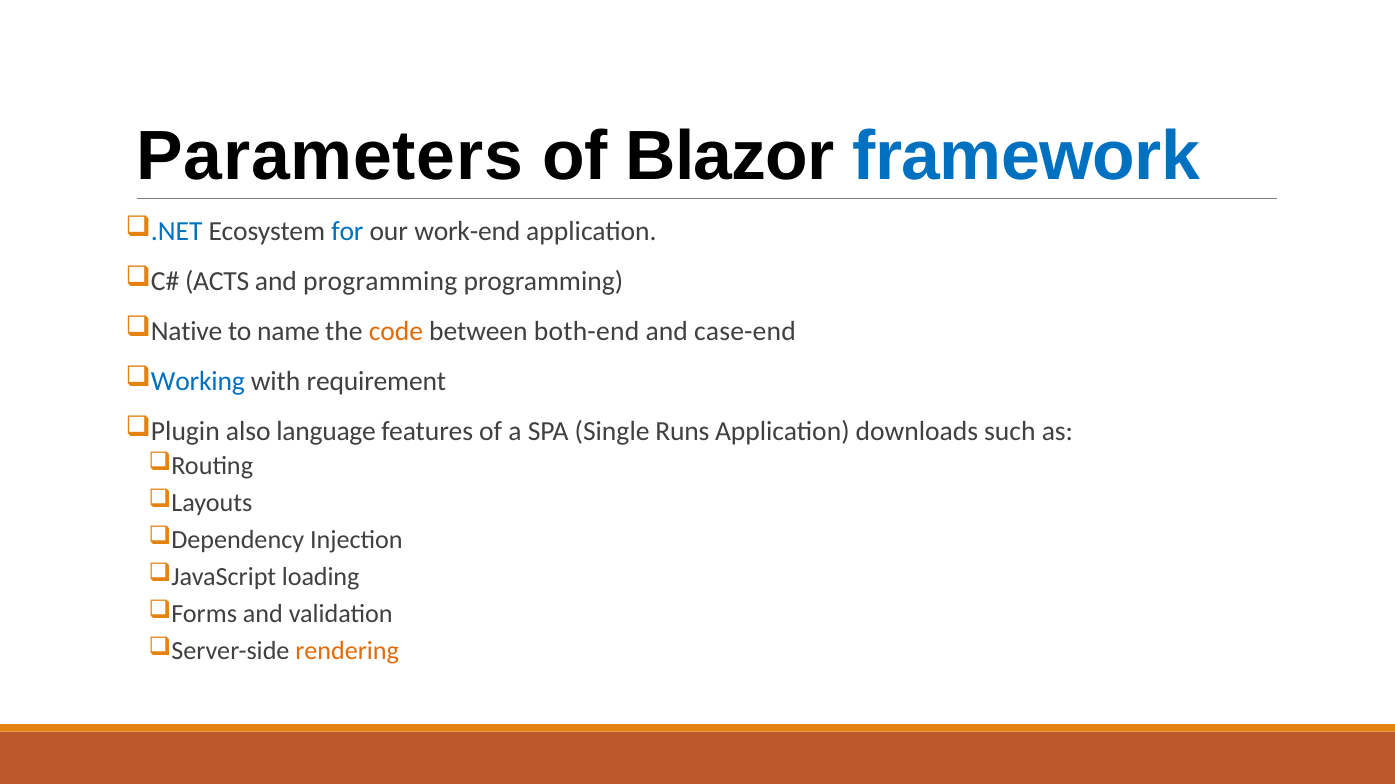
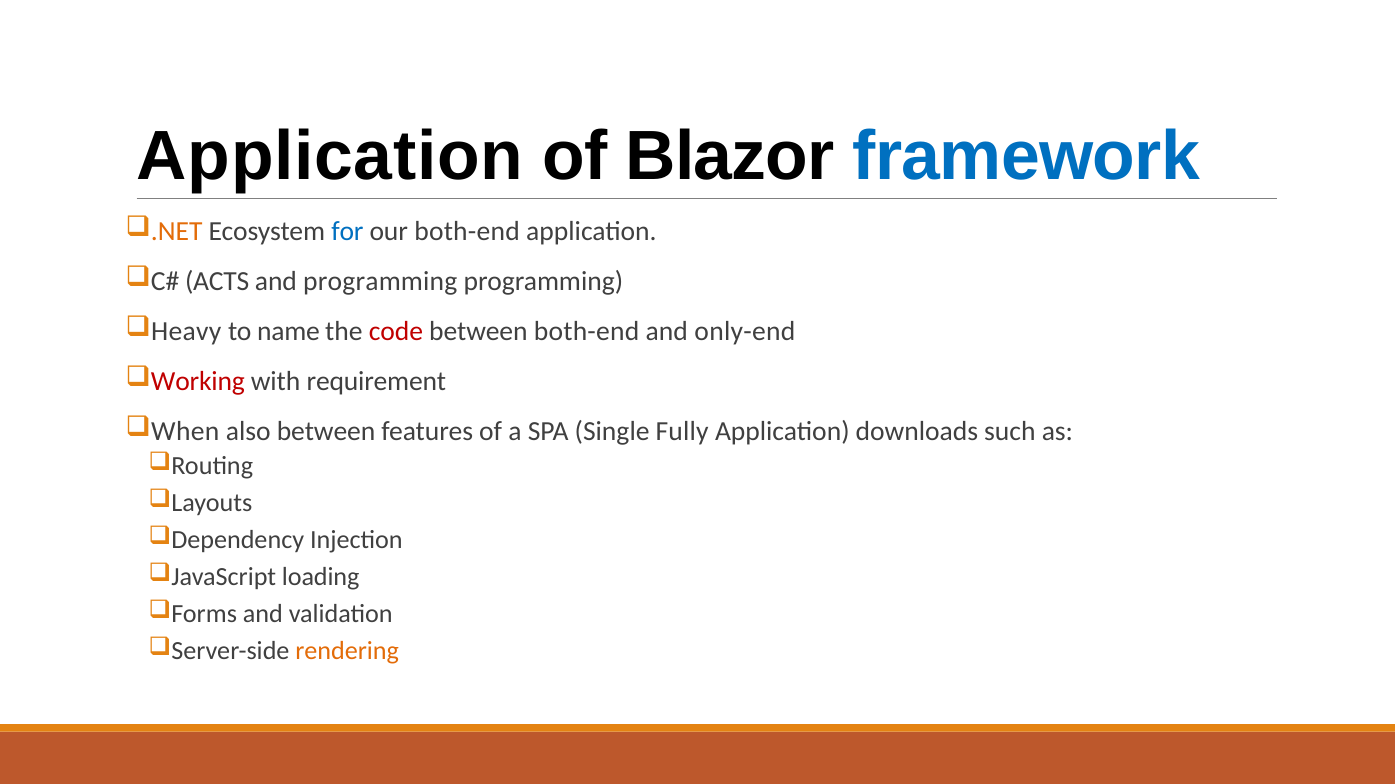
Parameters at (330, 156): Parameters -> Application
.NET colour: blue -> orange
our work-end: work-end -> both-end
Native: Native -> Heavy
code colour: orange -> red
case-end: case-end -> only-end
Working colour: blue -> red
Plugin: Plugin -> When
also language: language -> between
Runs: Runs -> Fully
